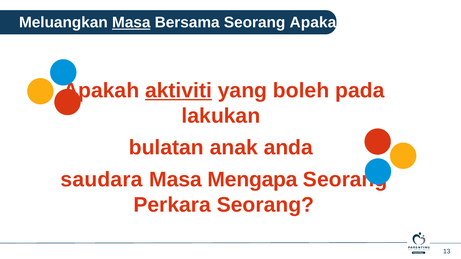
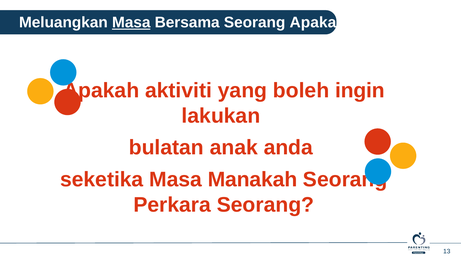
aktiviti underline: present -> none
pada: pada -> ingin
saudara: saudara -> seketika
Mengapa: Mengapa -> Manakah
